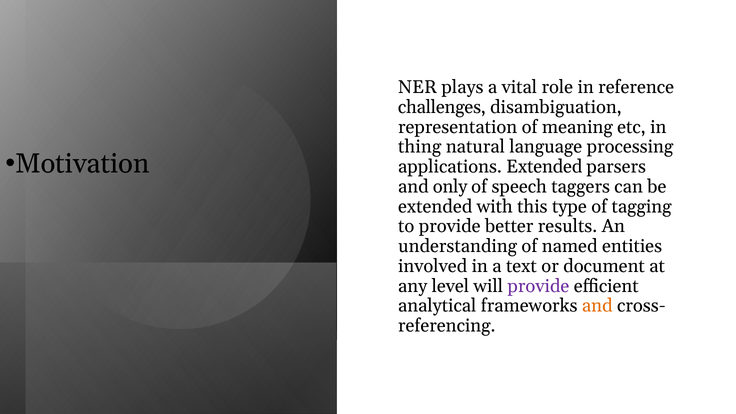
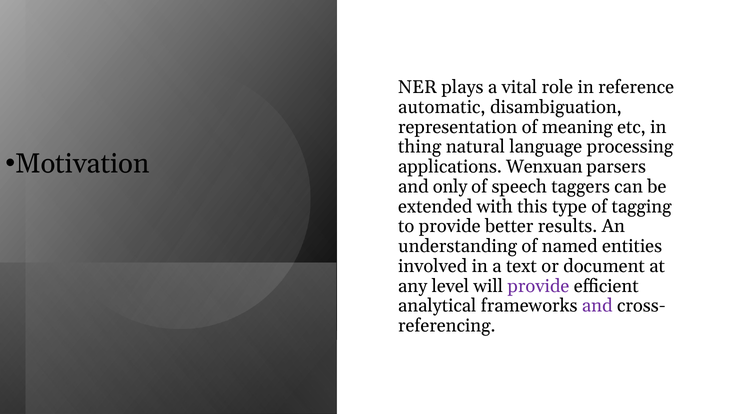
challenges: challenges -> automatic
applications Extended: Extended -> Wenxuan
and at (597, 306) colour: orange -> purple
